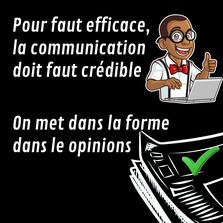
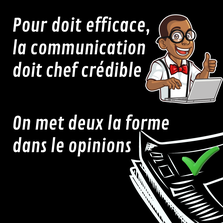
Pour faut: faut -> doit
doit faut: faut -> chef
met dans: dans -> deux
